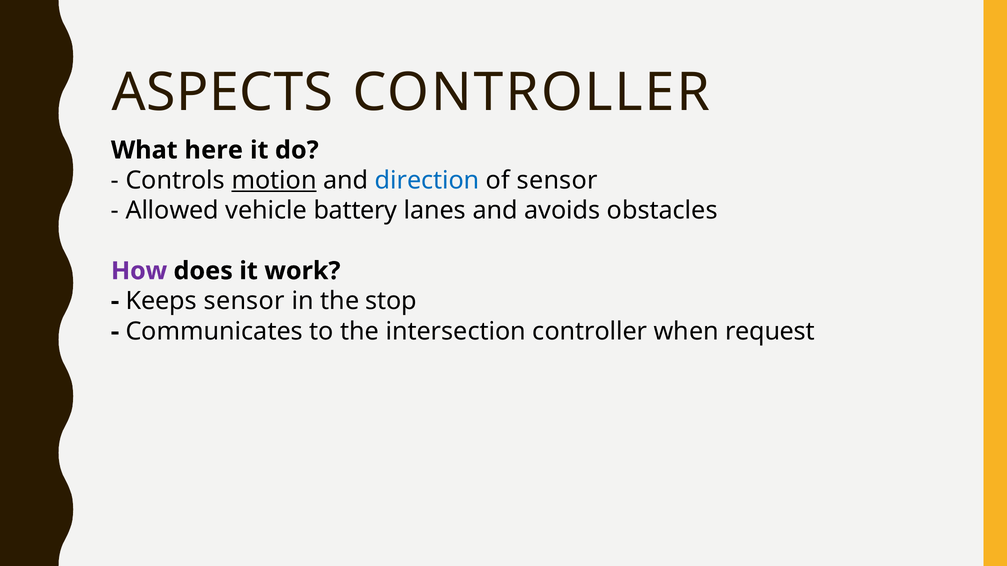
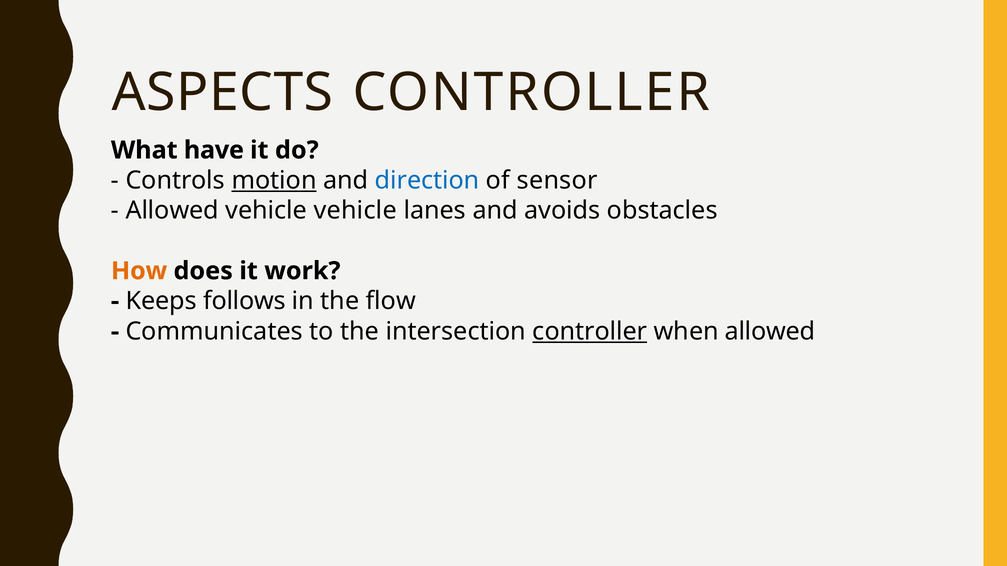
here: here -> have
vehicle battery: battery -> vehicle
How colour: purple -> orange
Keeps sensor: sensor -> follows
stop: stop -> flow
controller at (590, 332) underline: none -> present
when request: request -> allowed
